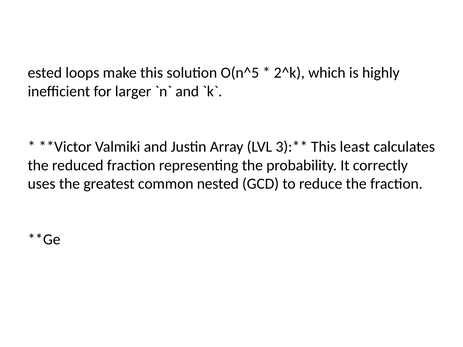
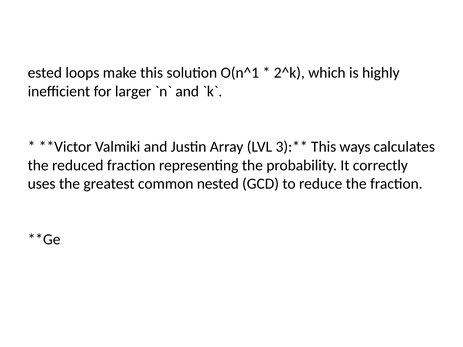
O(n^5: O(n^5 -> O(n^1
least: least -> ways
